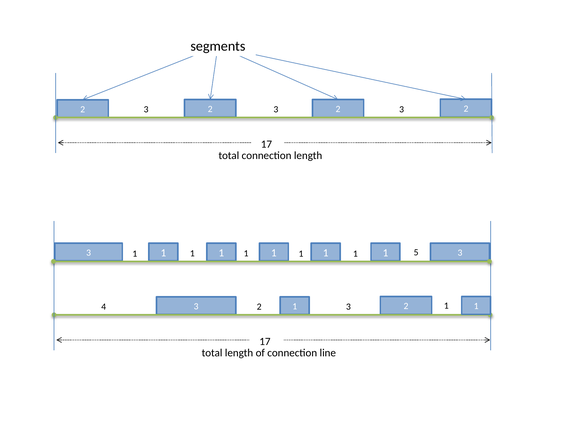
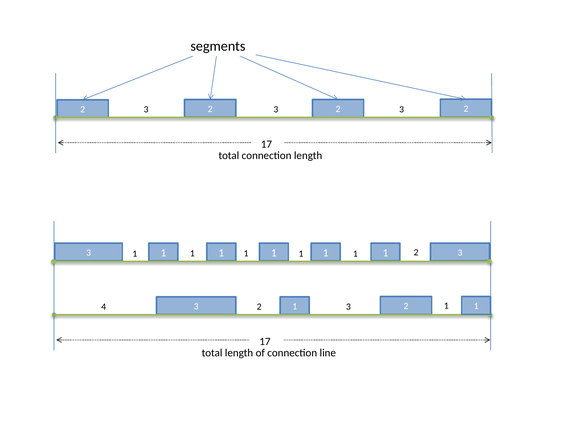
1 5: 5 -> 2
